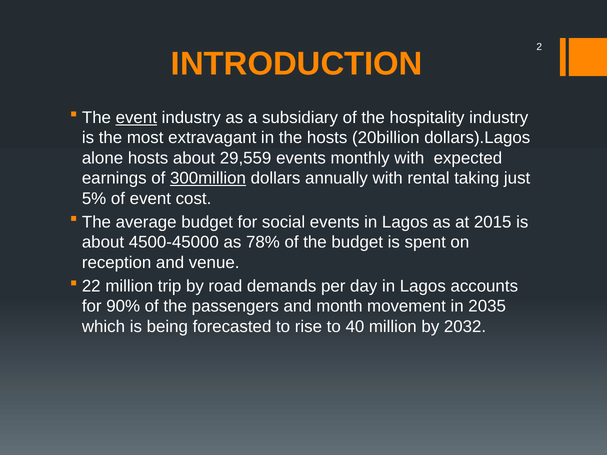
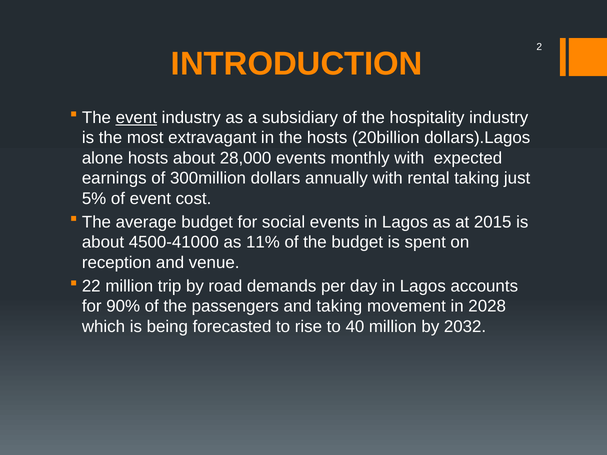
29,559: 29,559 -> 28,000
300million underline: present -> none
4500-45000: 4500-45000 -> 4500-41000
78%: 78% -> 11%
and month: month -> taking
2035: 2035 -> 2028
